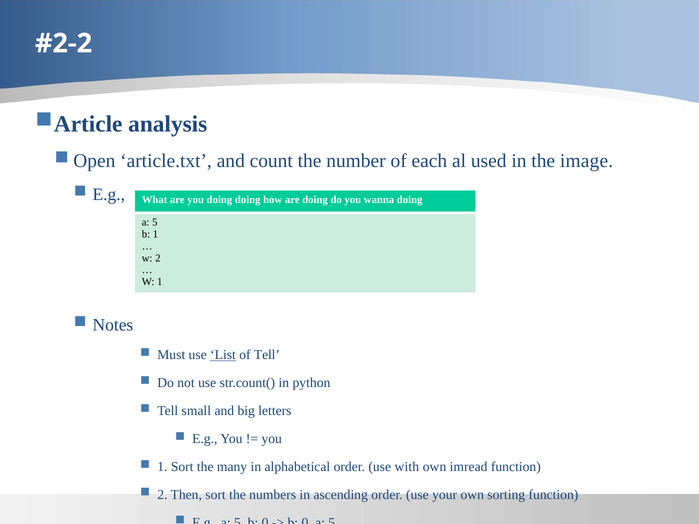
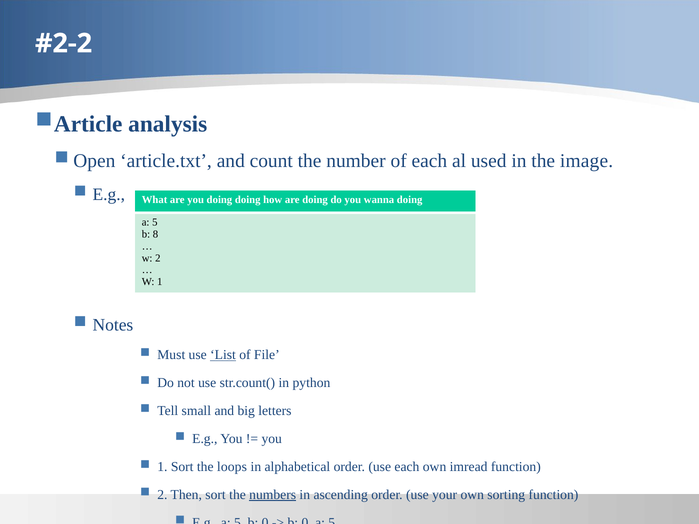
b 1: 1 -> 8
of Tell: Tell -> File
many: many -> loops
use with: with -> each
numbers underline: none -> present
